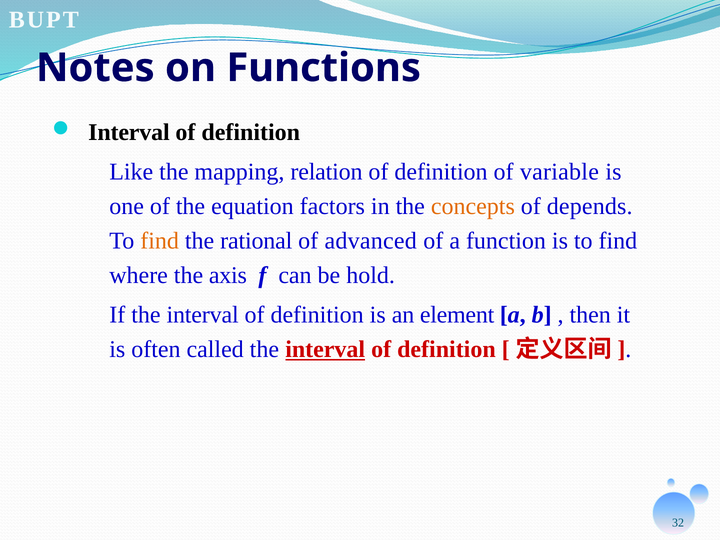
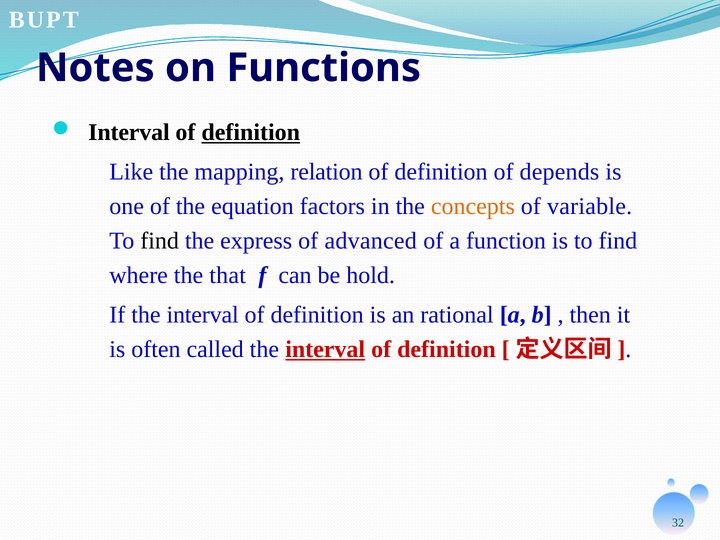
definition at (251, 132) underline: none -> present
variable: variable -> depends
depends: depends -> variable
find at (160, 241) colour: orange -> black
rational: rational -> express
axis: axis -> that
element: element -> rational
